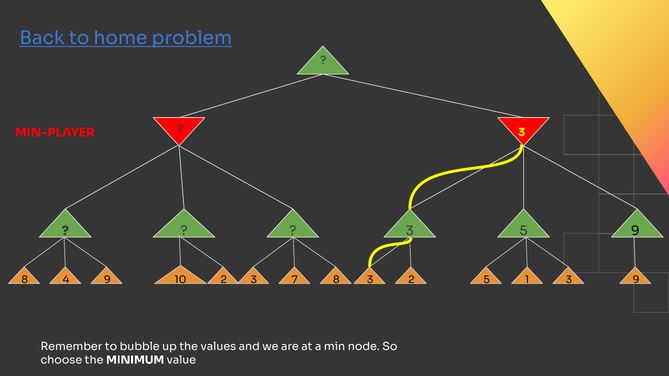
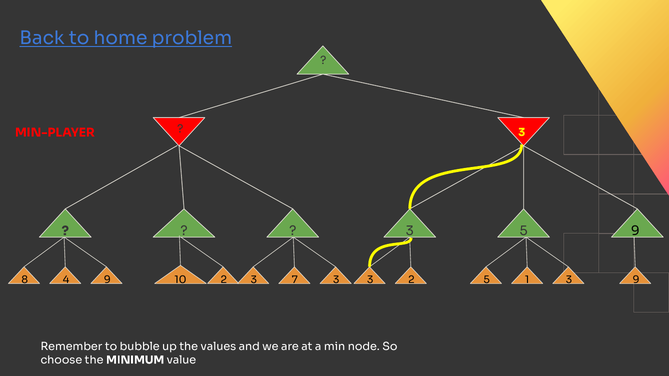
7 8: 8 -> 3
